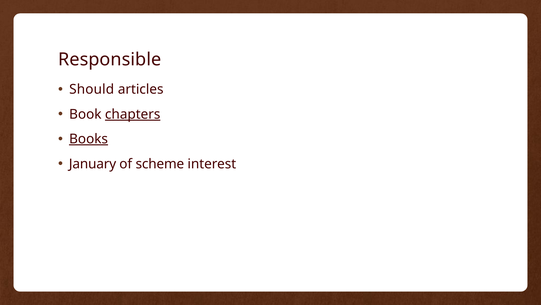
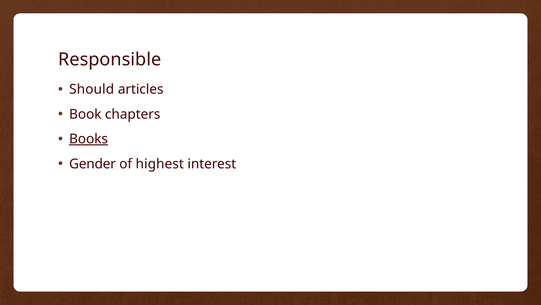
chapters underline: present -> none
January: January -> Gender
scheme: scheme -> highest
